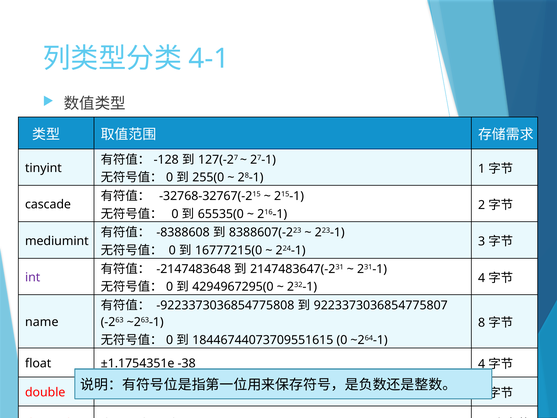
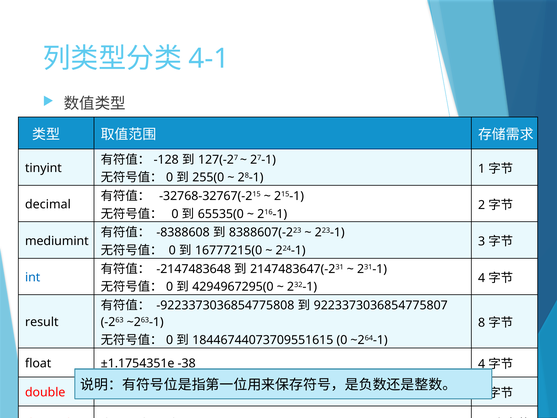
cascade at (48, 204): cascade -> decimal
int colour: purple -> blue
name: name -> result
